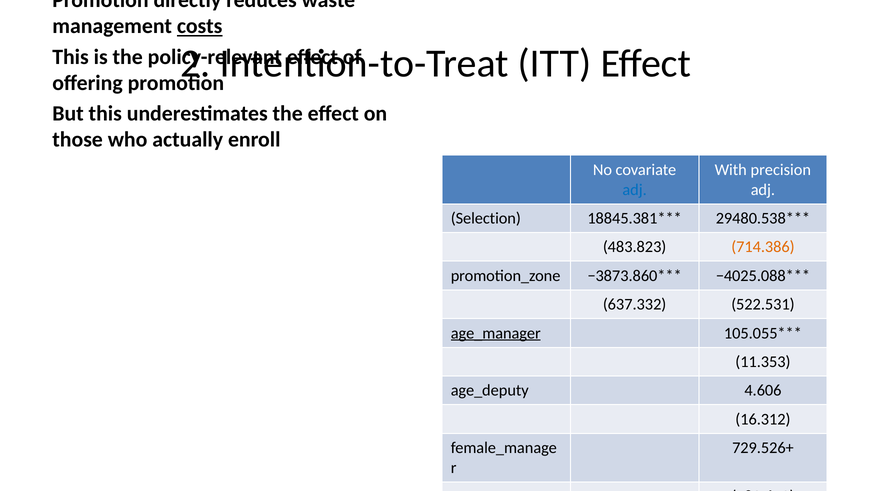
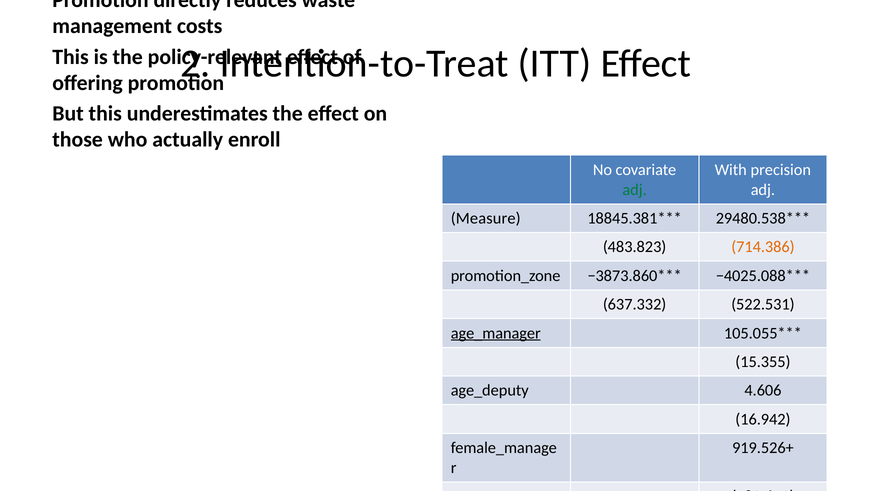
costs at (200, 26) underline: present -> none
adj at (635, 189) colour: blue -> green
Selection: Selection -> Measure
11.353: 11.353 -> 15.355
16.312: 16.312 -> 16.942
729.526+: 729.526+ -> 919.526+
